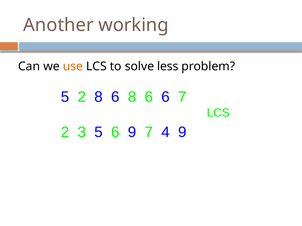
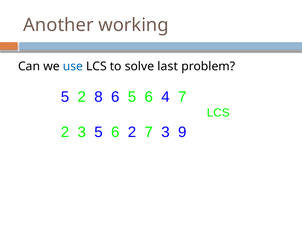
use colour: orange -> blue
less: less -> last
6 8: 8 -> 5
6 6: 6 -> 4
6 9: 9 -> 2
7 4: 4 -> 3
